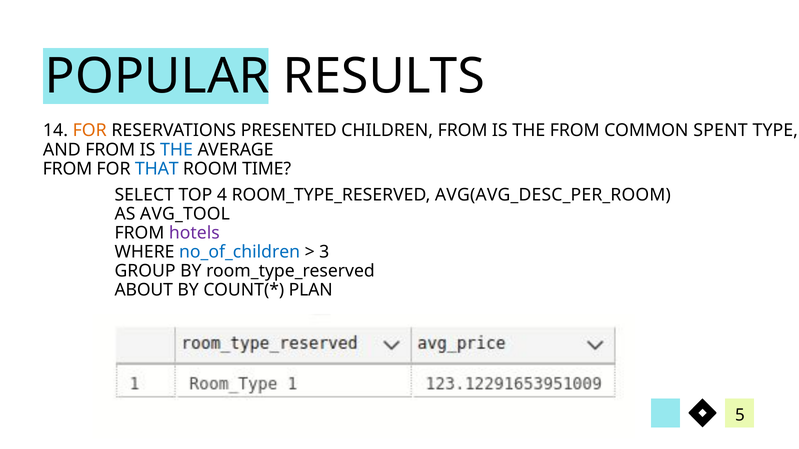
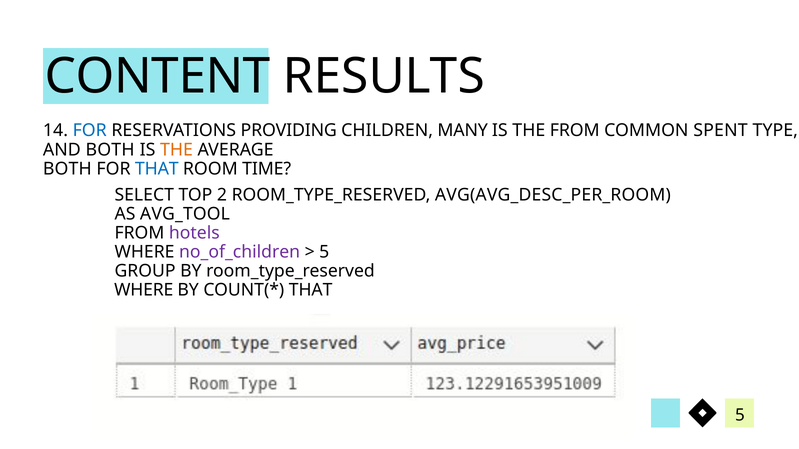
POPULAR: POPULAR -> CONTENT
FOR at (90, 131) colour: orange -> blue
PRESENTED: PRESENTED -> PROVIDING
CHILDREN FROM: FROM -> MANY
AND FROM: FROM -> BOTH
THE at (176, 150) colour: blue -> orange
FROM at (67, 169): FROM -> BOTH
4: 4 -> 2
no_of_children colour: blue -> purple
3 at (324, 252): 3 -> 5
ABOUT at (144, 290): ABOUT -> WHERE
PLAN at (311, 290): PLAN -> THAT
